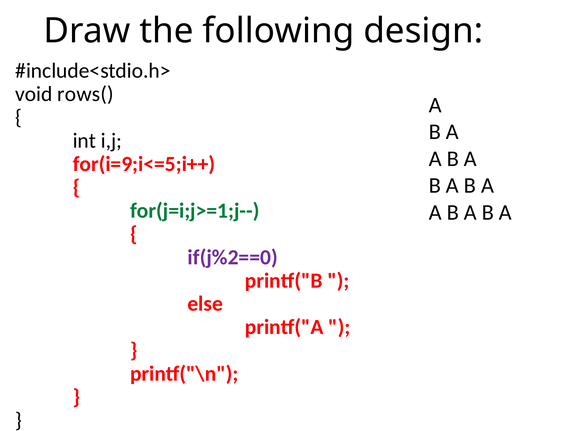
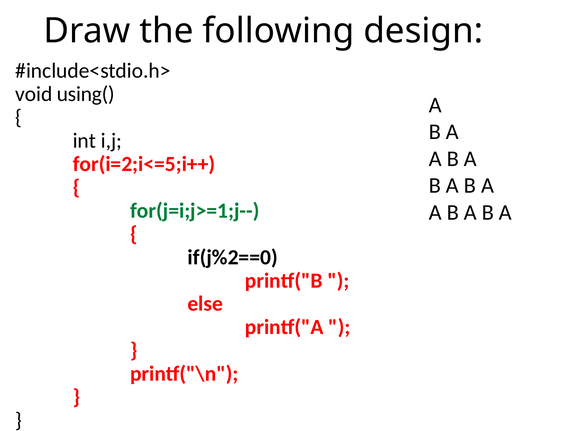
rows(: rows( -> using(
for(i=9;i<=5;i++: for(i=9;i<=5;i++ -> for(i=2;i<=5;i++
if(j%2==0 colour: purple -> black
